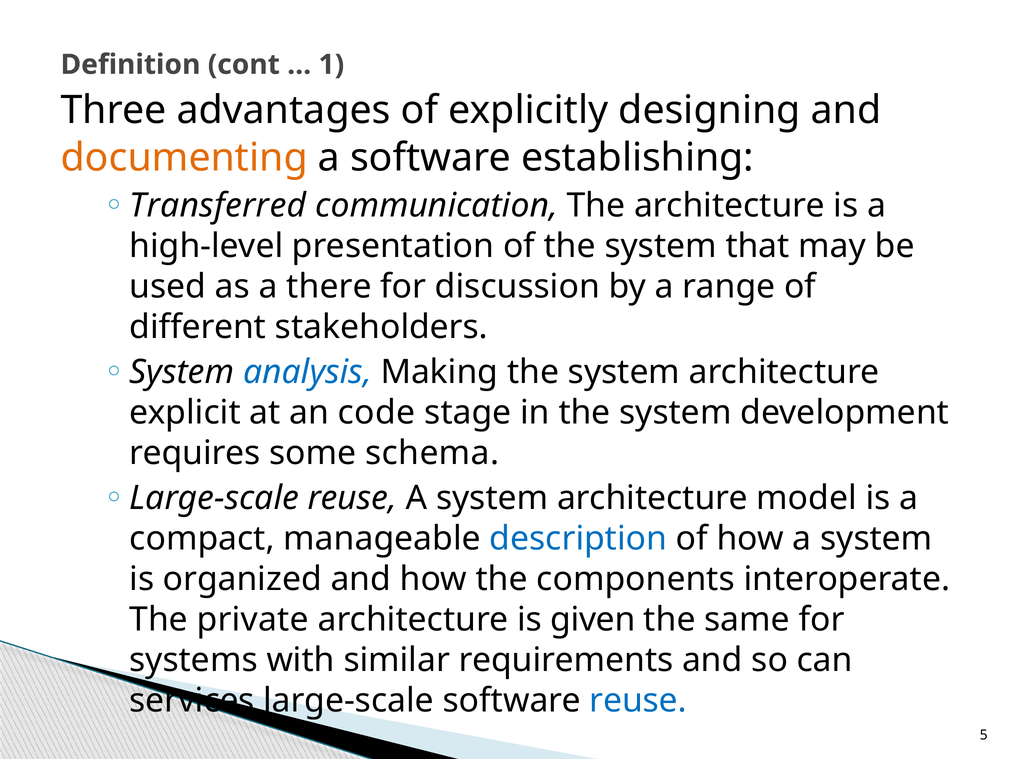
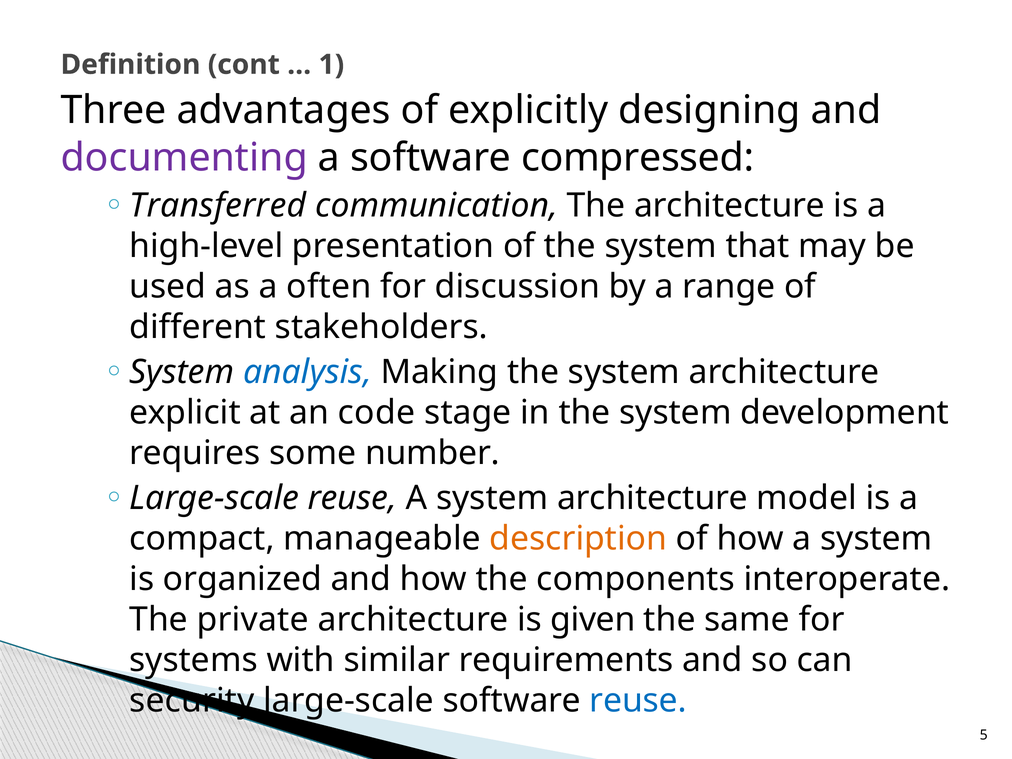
documenting colour: orange -> purple
establishing: establishing -> compressed
there: there -> often
schema: schema -> number
description colour: blue -> orange
services: services -> security
